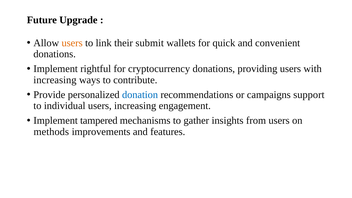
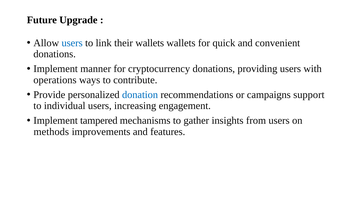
users at (72, 43) colour: orange -> blue
their submit: submit -> wallets
rightful: rightful -> manner
increasing at (55, 80): increasing -> operations
